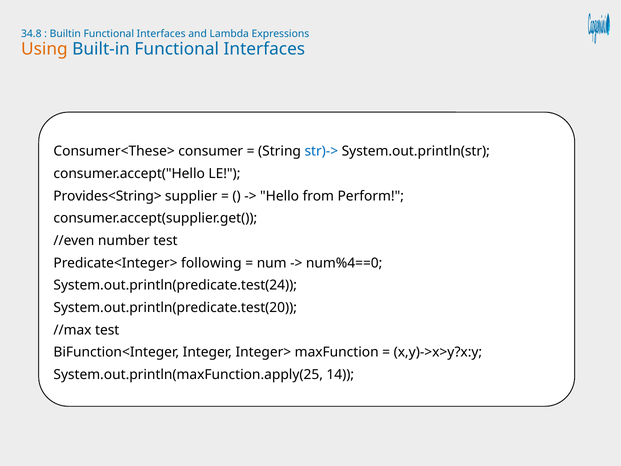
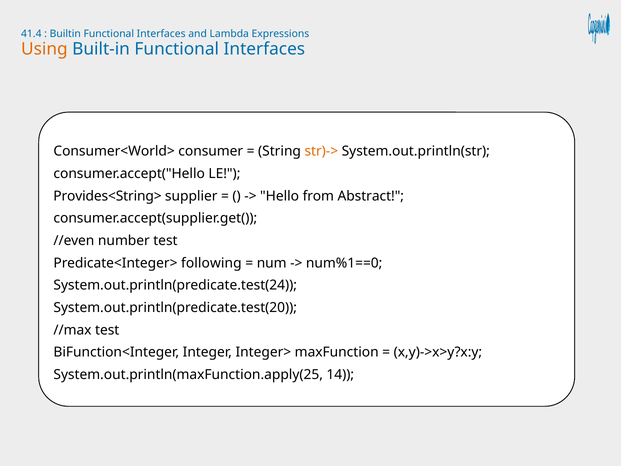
34.8: 34.8 -> 41.4
Consumer<These>: Consumer<These> -> Consumer<World>
str)-> colour: blue -> orange
Perform: Perform -> Abstract
num%4==0: num%4==0 -> num%1==0
